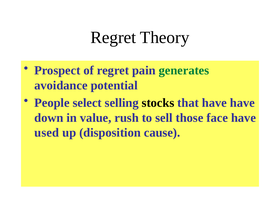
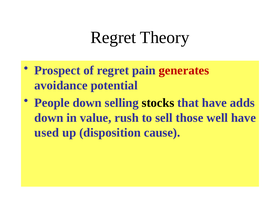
generates colour: green -> red
People select: select -> down
have have: have -> adds
face: face -> well
